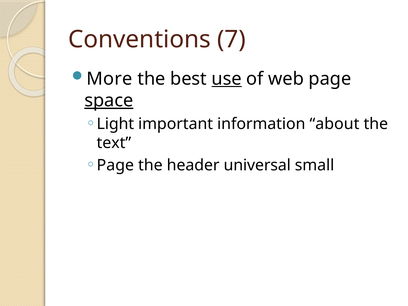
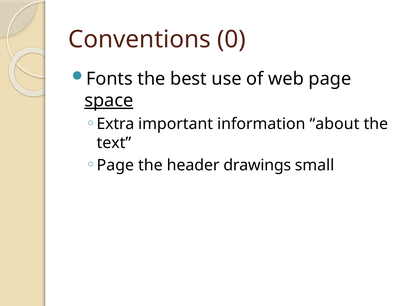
7: 7 -> 0
More: More -> Fonts
use underline: present -> none
Light: Light -> Extra
universal: universal -> drawings
